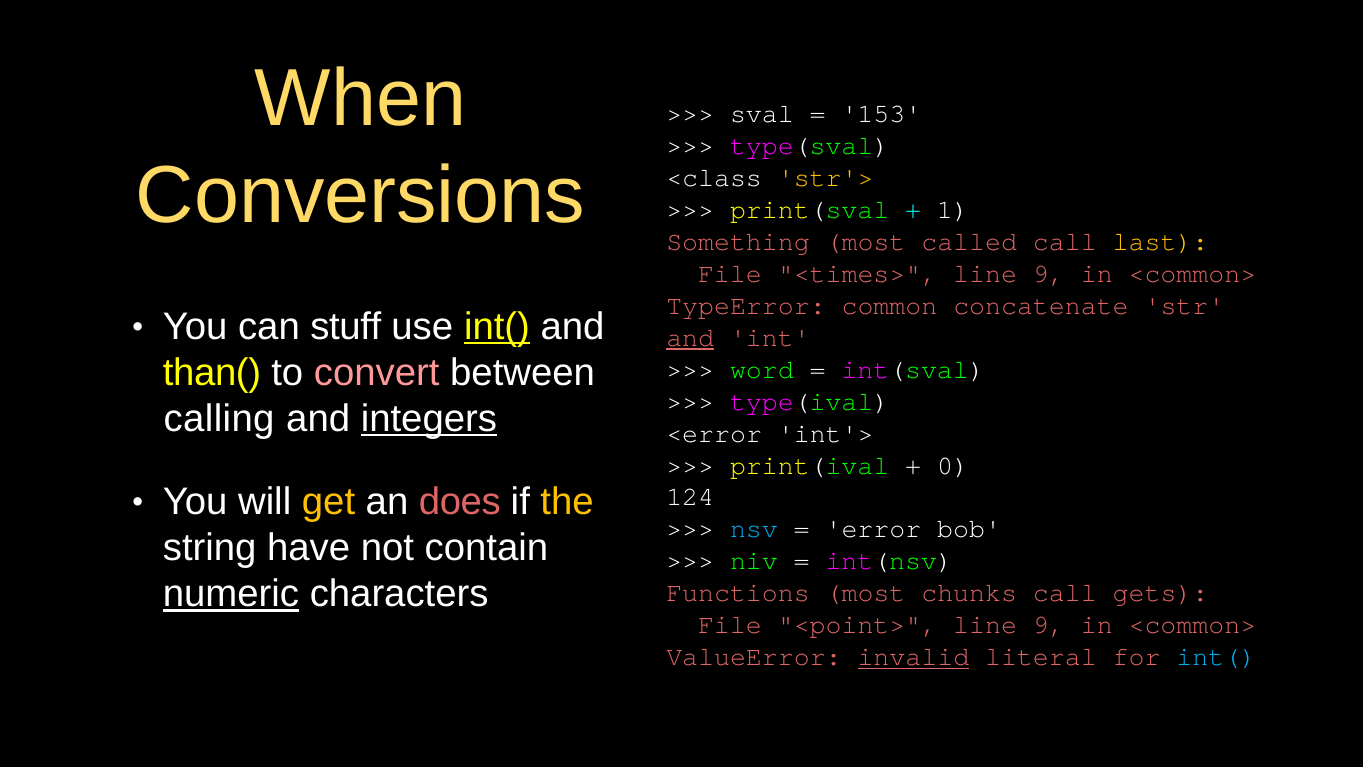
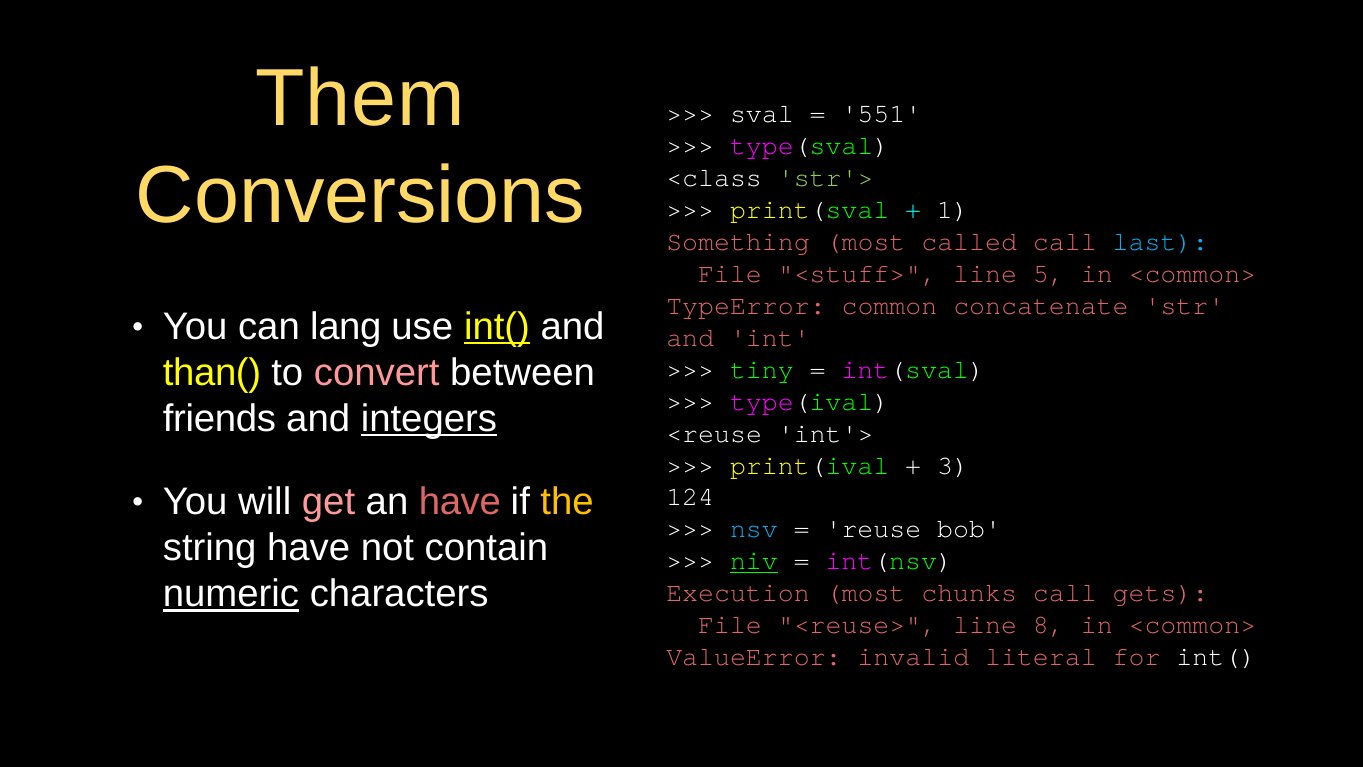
When: When -> Them
153: 153 -> 551
str'> colour: yellow -> light green
last colour: yellow -> light blue
<times>: <times> -> <stuff>
9 at (1049, 273): 9 -> 5
stuff: stuff -> lang
and at (690, 337) underline: present -> none
word: word -> tiny
calling: calling -> friends
<error: <error -> <reuse
0: 0 -> 3
get colour: yellow -> pink
an does: does -> have
error: error -> reuse
niv underline: none -> present
Functions: Functions -> Execution
<point>: <point> -> <reuse>
9 at (1049, 625): 9 -> 8
invalid underline: present -> none
int( at (1216, 657) colour: light blue -> white
